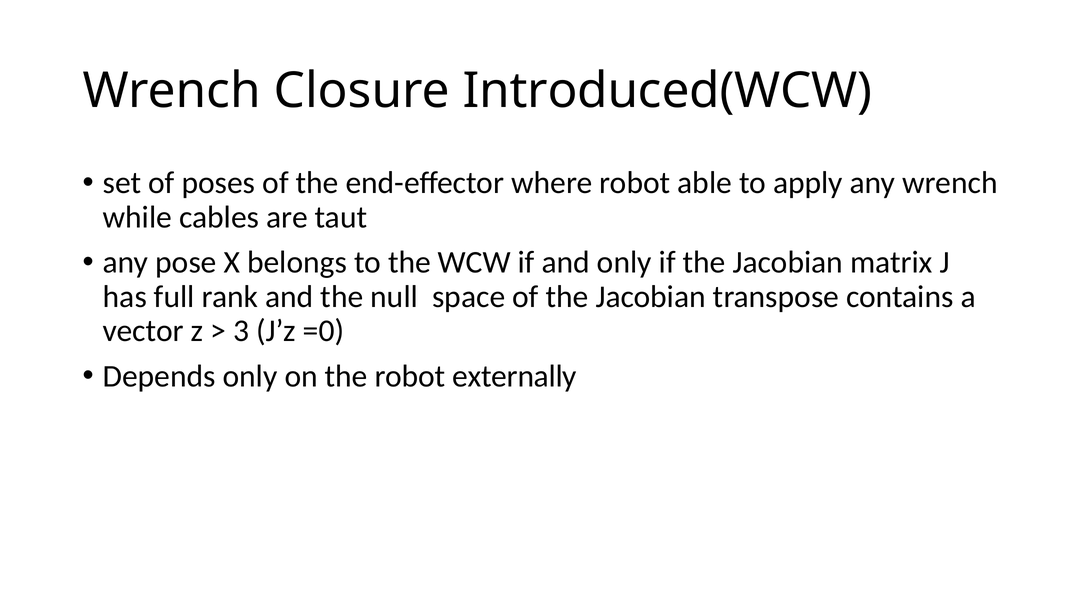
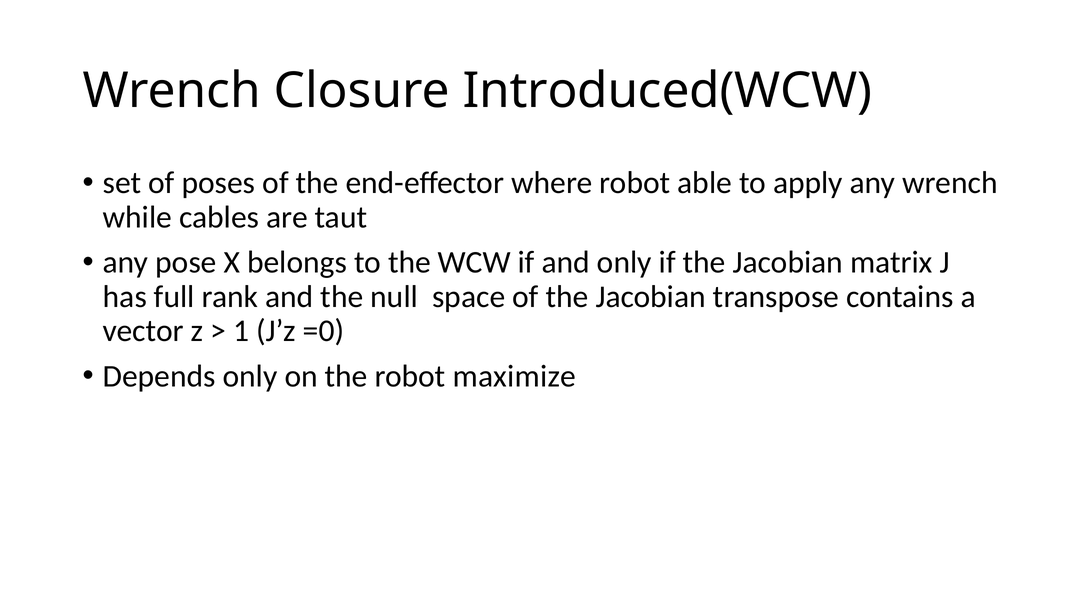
3: 3 -> 1
externally: externally -> maximize
